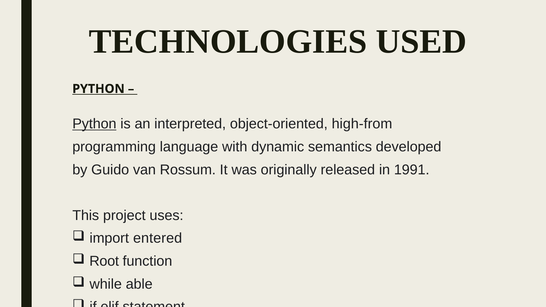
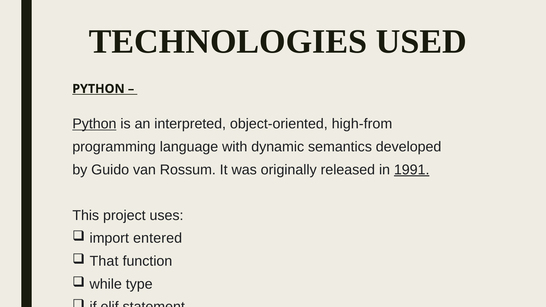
1991 underline: none -> present
Root: Root -> That
able: able -> type
